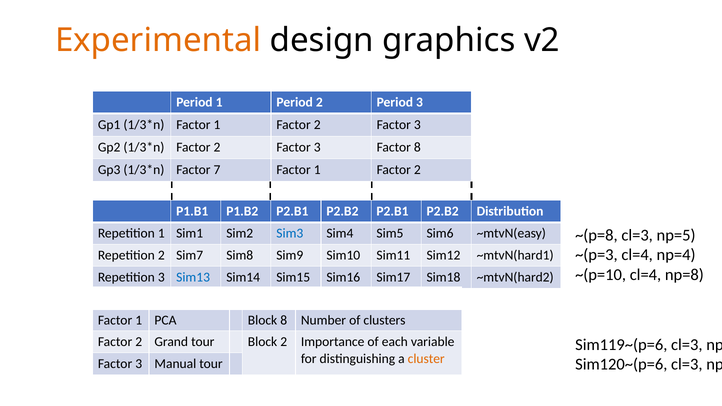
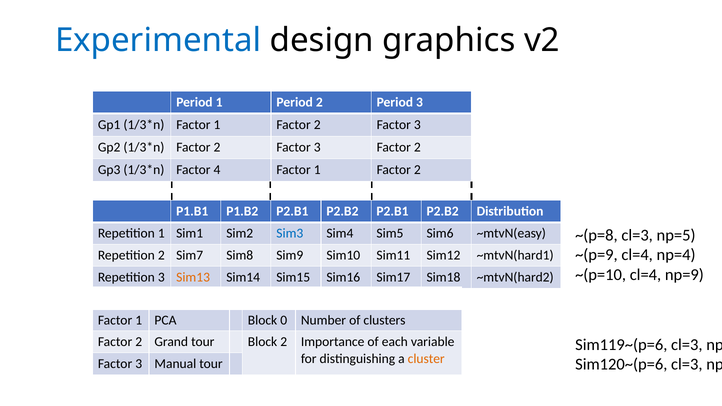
Experimental colour: orange -> blue
3 Factor 8: 8 -> 2
7: 7 -> 4
~(p=3: ~(p=3 -> ~(p=9
np=8: np=8 -> np=9
Sim13 colour: blue -> orange
Block 8: 8 -> 0
